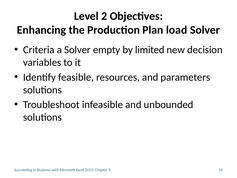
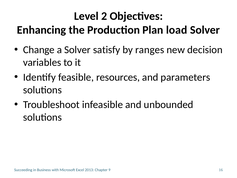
Criteria: Criteria -> Change
empty: empty -> satisfy
limited: limited -> ranges
